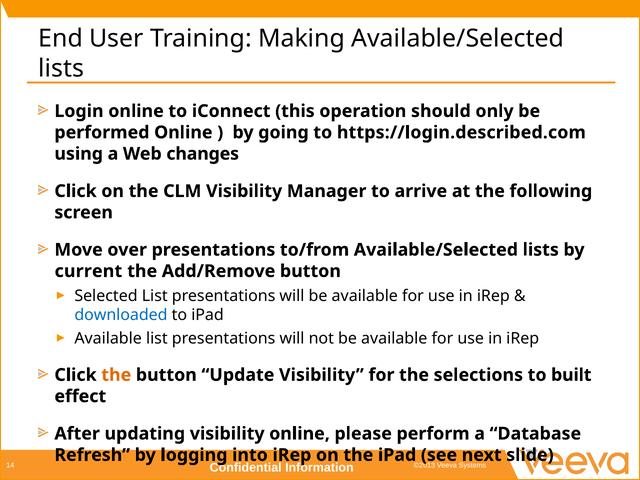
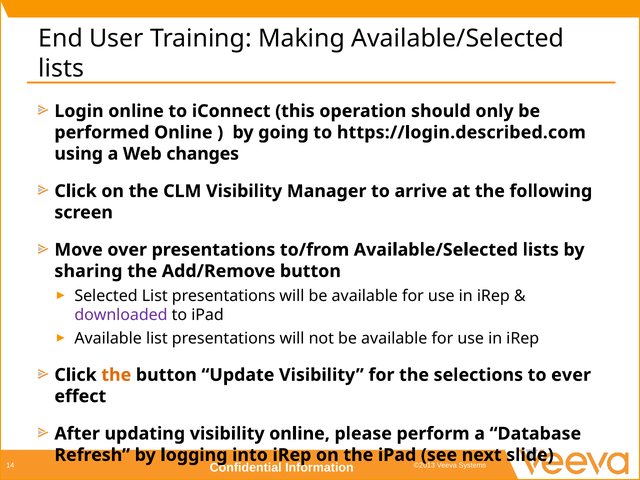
current: current -> sharing
downloaded colour: blue -> purple
built: built -> ever
